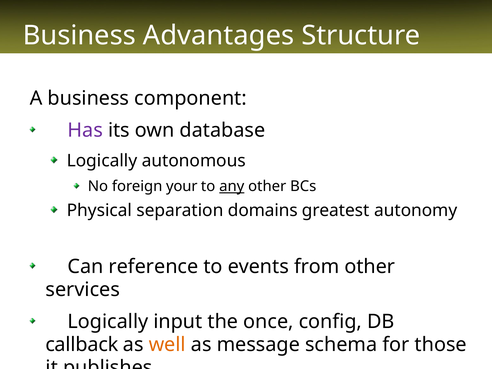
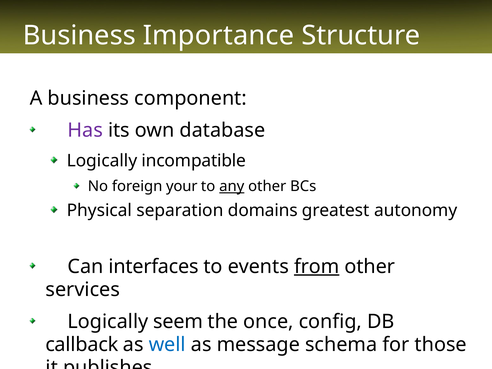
Advantages: Advantages -> Importance
autonomous: autonomous -> incompatible
reference: reference -> interfaces
from underline: none -> present
input: input -> seem
well colour: orange -> blue
